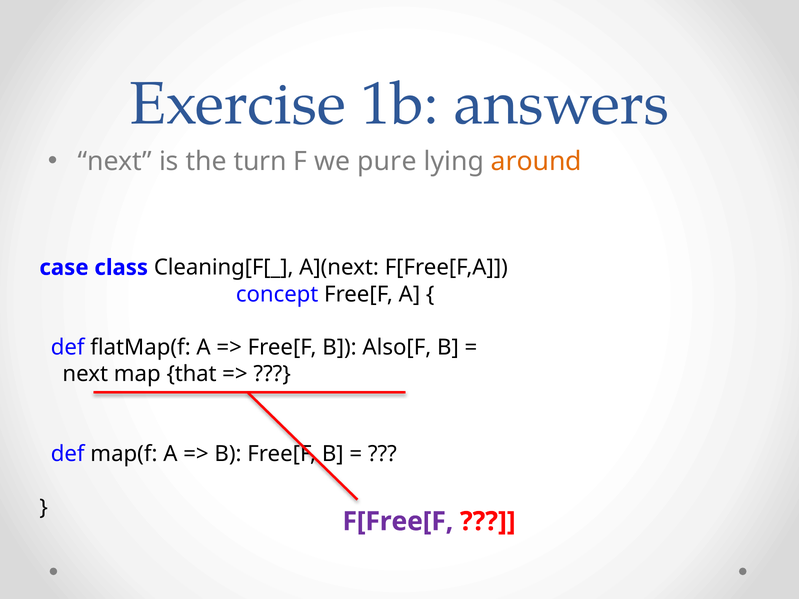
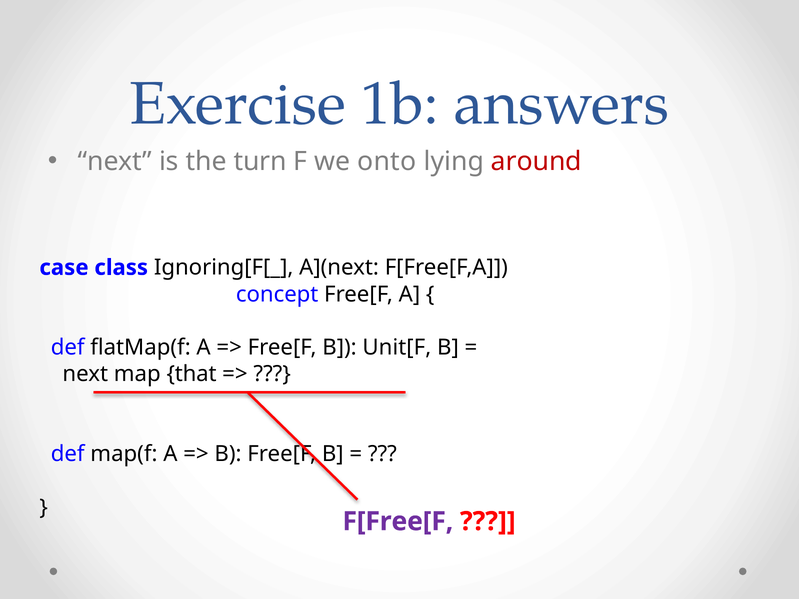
pure: pure -> onto
around colour: orange -> red
Cleaning[F[_: Cleaning[F[_ -> Ignoring[F[_
Also[F: Also[F -> Unit[F
